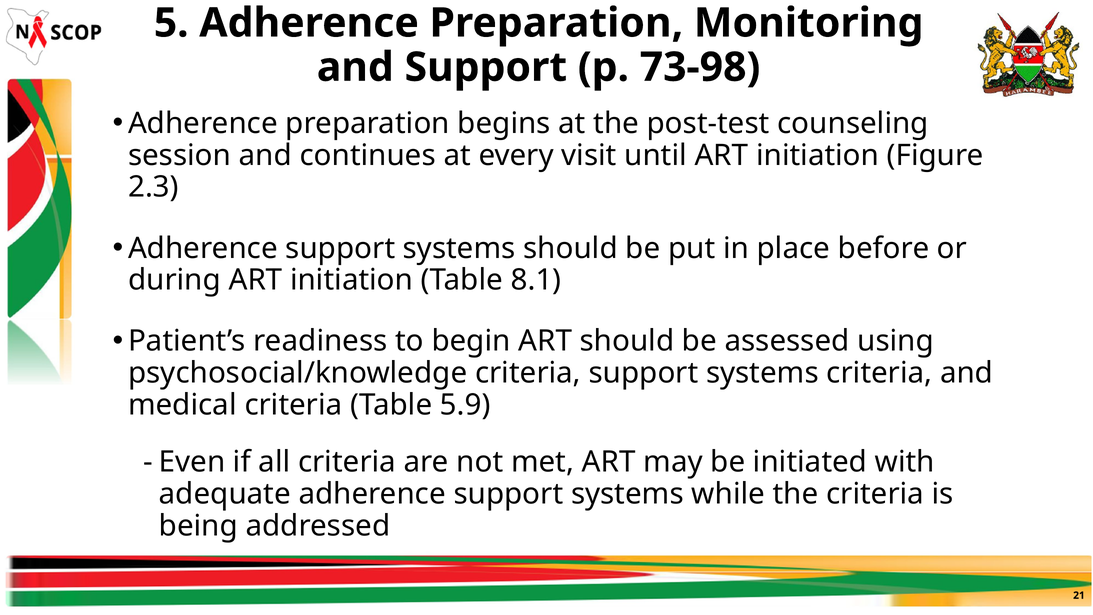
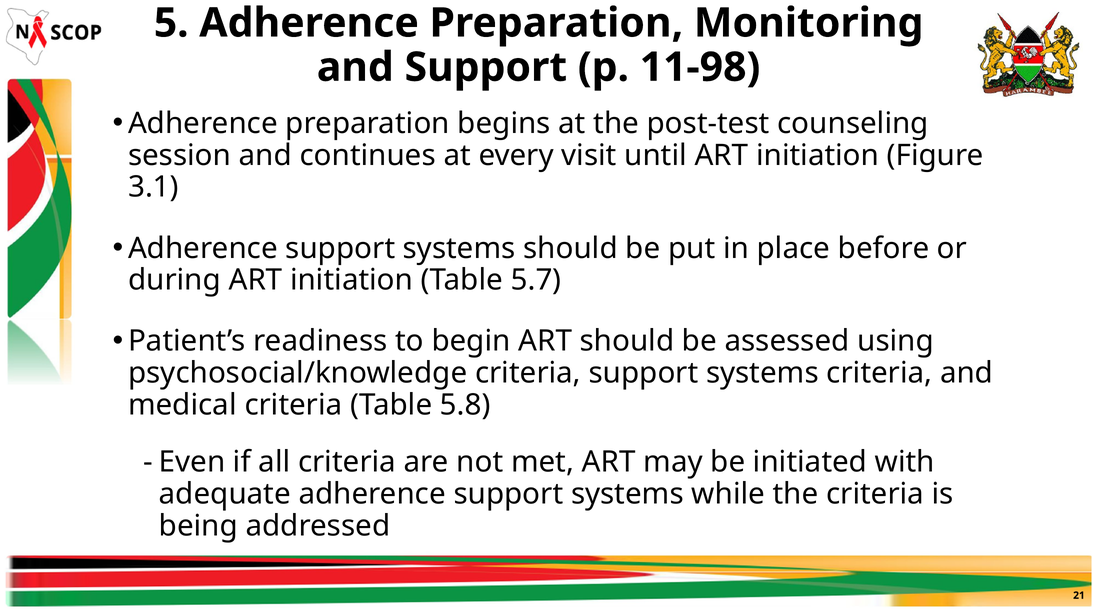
73-98: 73-98 -> 11-98
2.3: 2.3 -> 3.1
8.1: 8.1 -> 5.7
5.9: 5.9 -> 5.8
